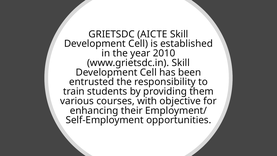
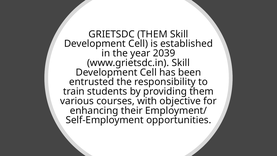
GRIETSDC AICTE: AICTE -> THEM
2010: 2010 -> 2039
